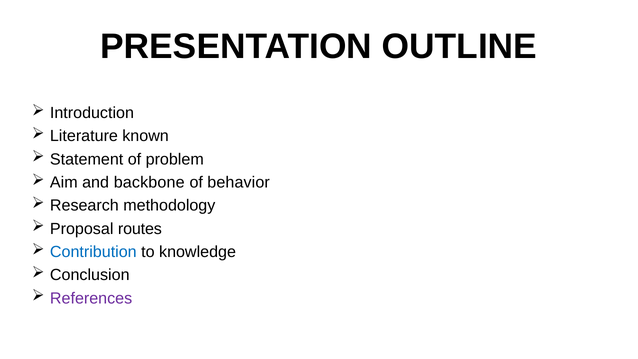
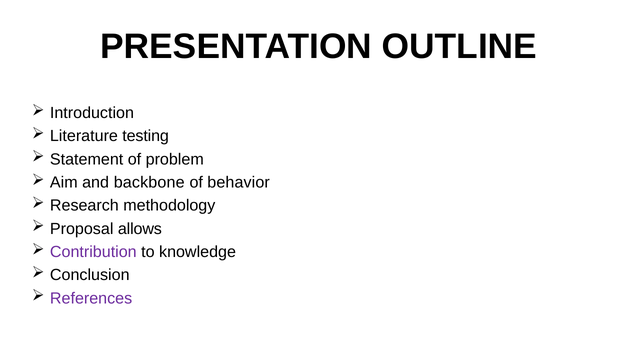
known: known -> testing
routes: routes -> allows
Contribution colour: blue -> purple
